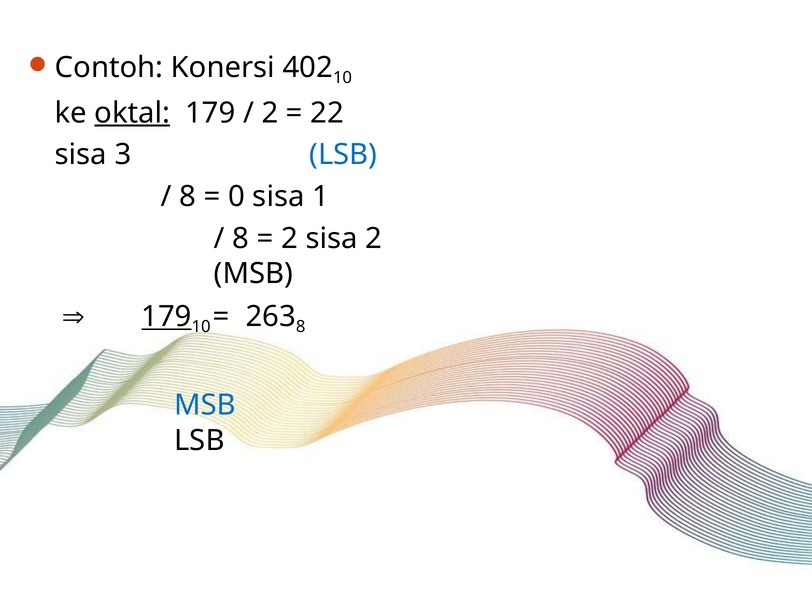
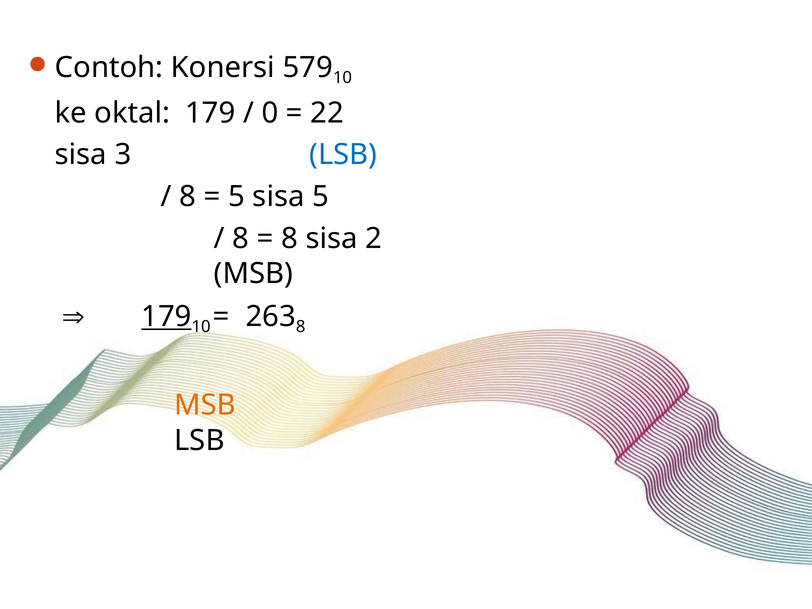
402: 402 -> 579
oktal underline: present -> none
2 at (270, 113): 2 -> 0
0 at (237, 197): 0 -> 5
sisa 1: 1 -> 5
2 at (290, 239): 2 -> 8
MSB at (205, 405) colour: blue -> orange
